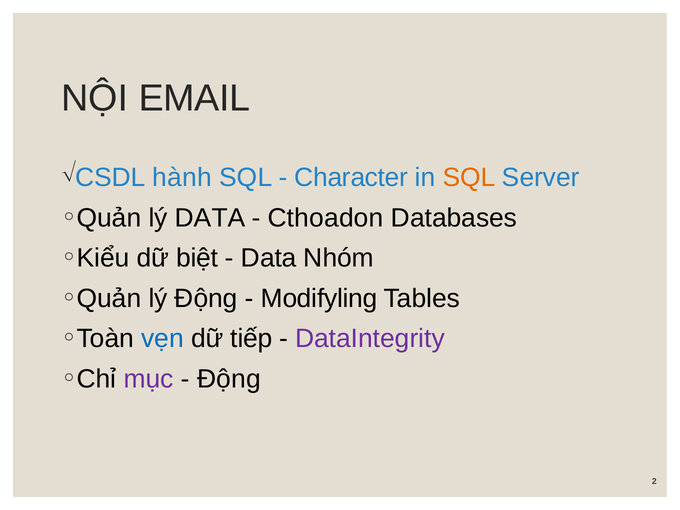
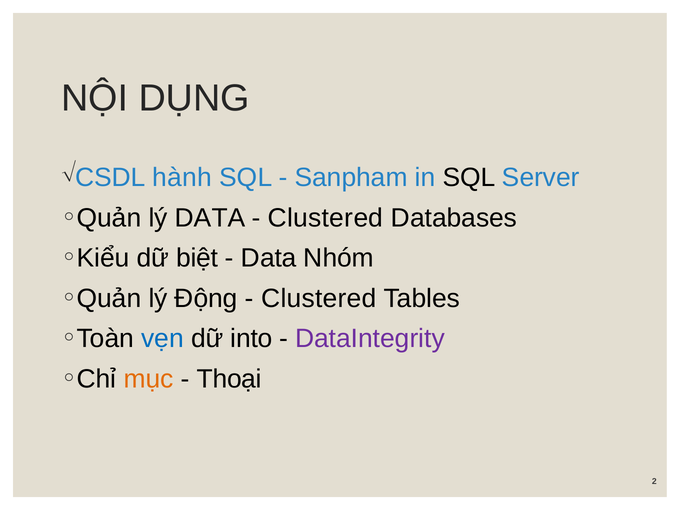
EMAIL: EMAIL -> DỤNG
Character: Character -> Sanpham
SQL at (469, 178) colour: orange -> black
Cthoadon at (326, 218): Cthoadon -> Clustered
Modifyling at (319, 298): Modifyling -> Clustered
tiếp: tiếp -> into
mục colour: purple -> orange
Động at (229, 379): Động -> Thoại
